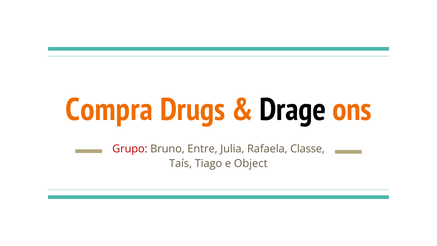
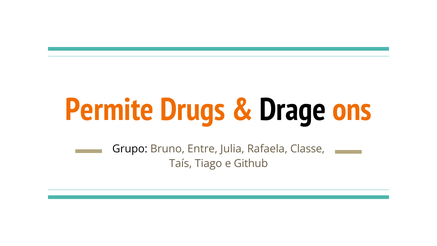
Compra: Compra -> Permite
Grupo colour: red -> black
Object: Object -> Github
